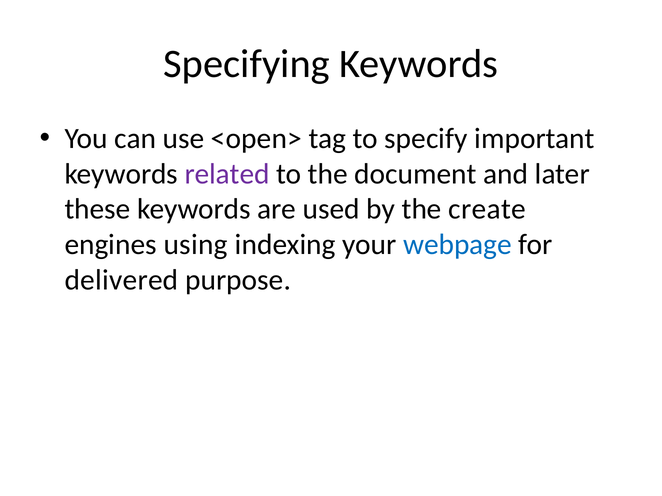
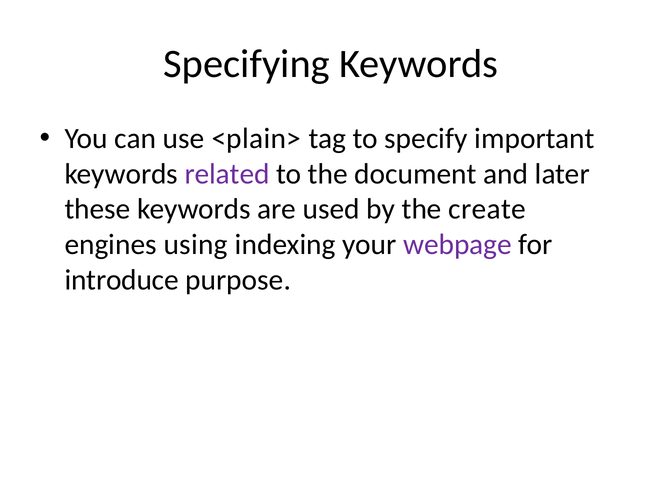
<open>: <open> -> <plain>
webpage colour: blue -> purple
delivered: delivered -> introduce
